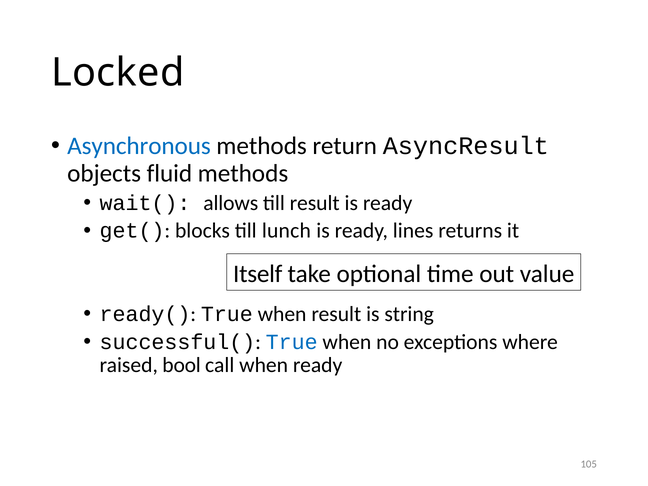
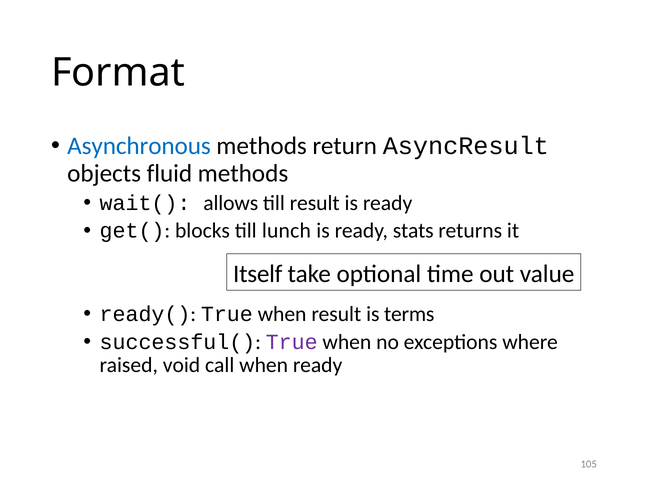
Locked: Locked -> Format
lines: lines -> stats
string: string -> terms
True at (292, 342) colour: blue -> purple
bool: bool -> void
